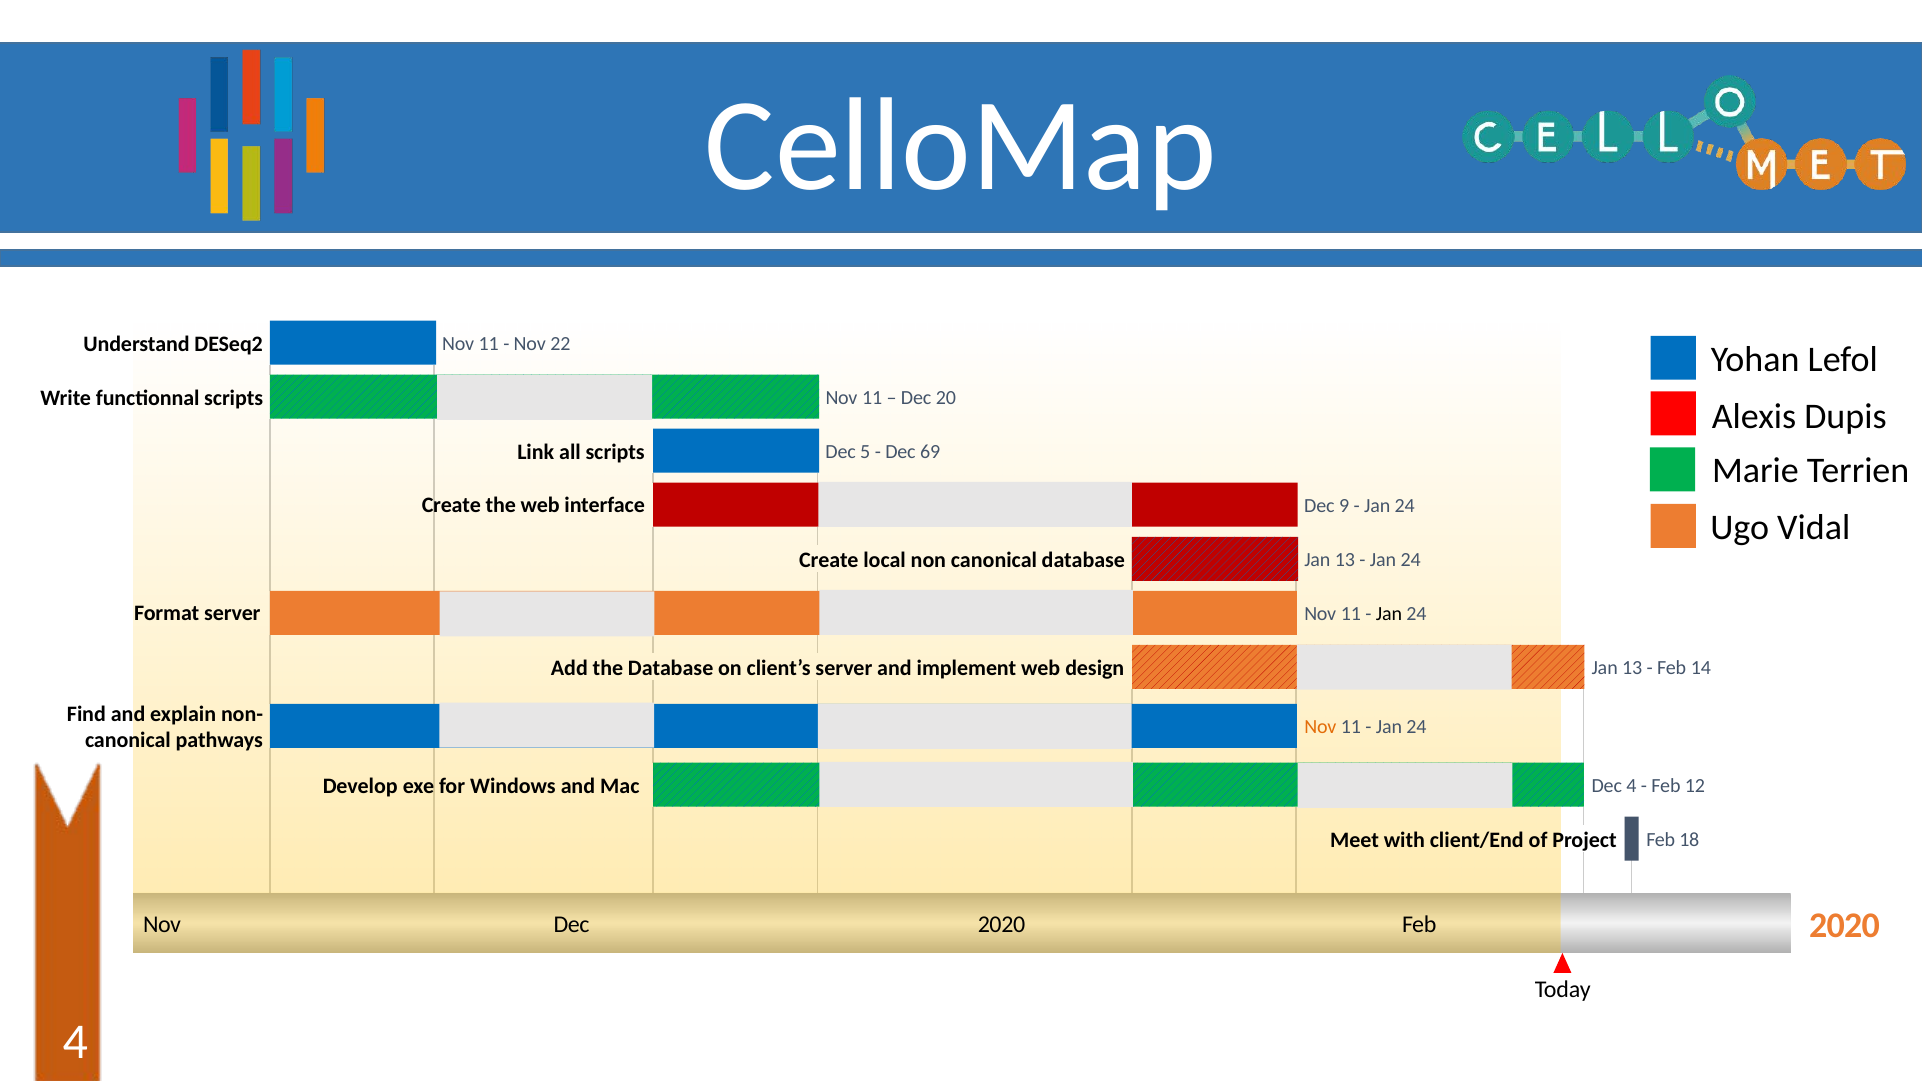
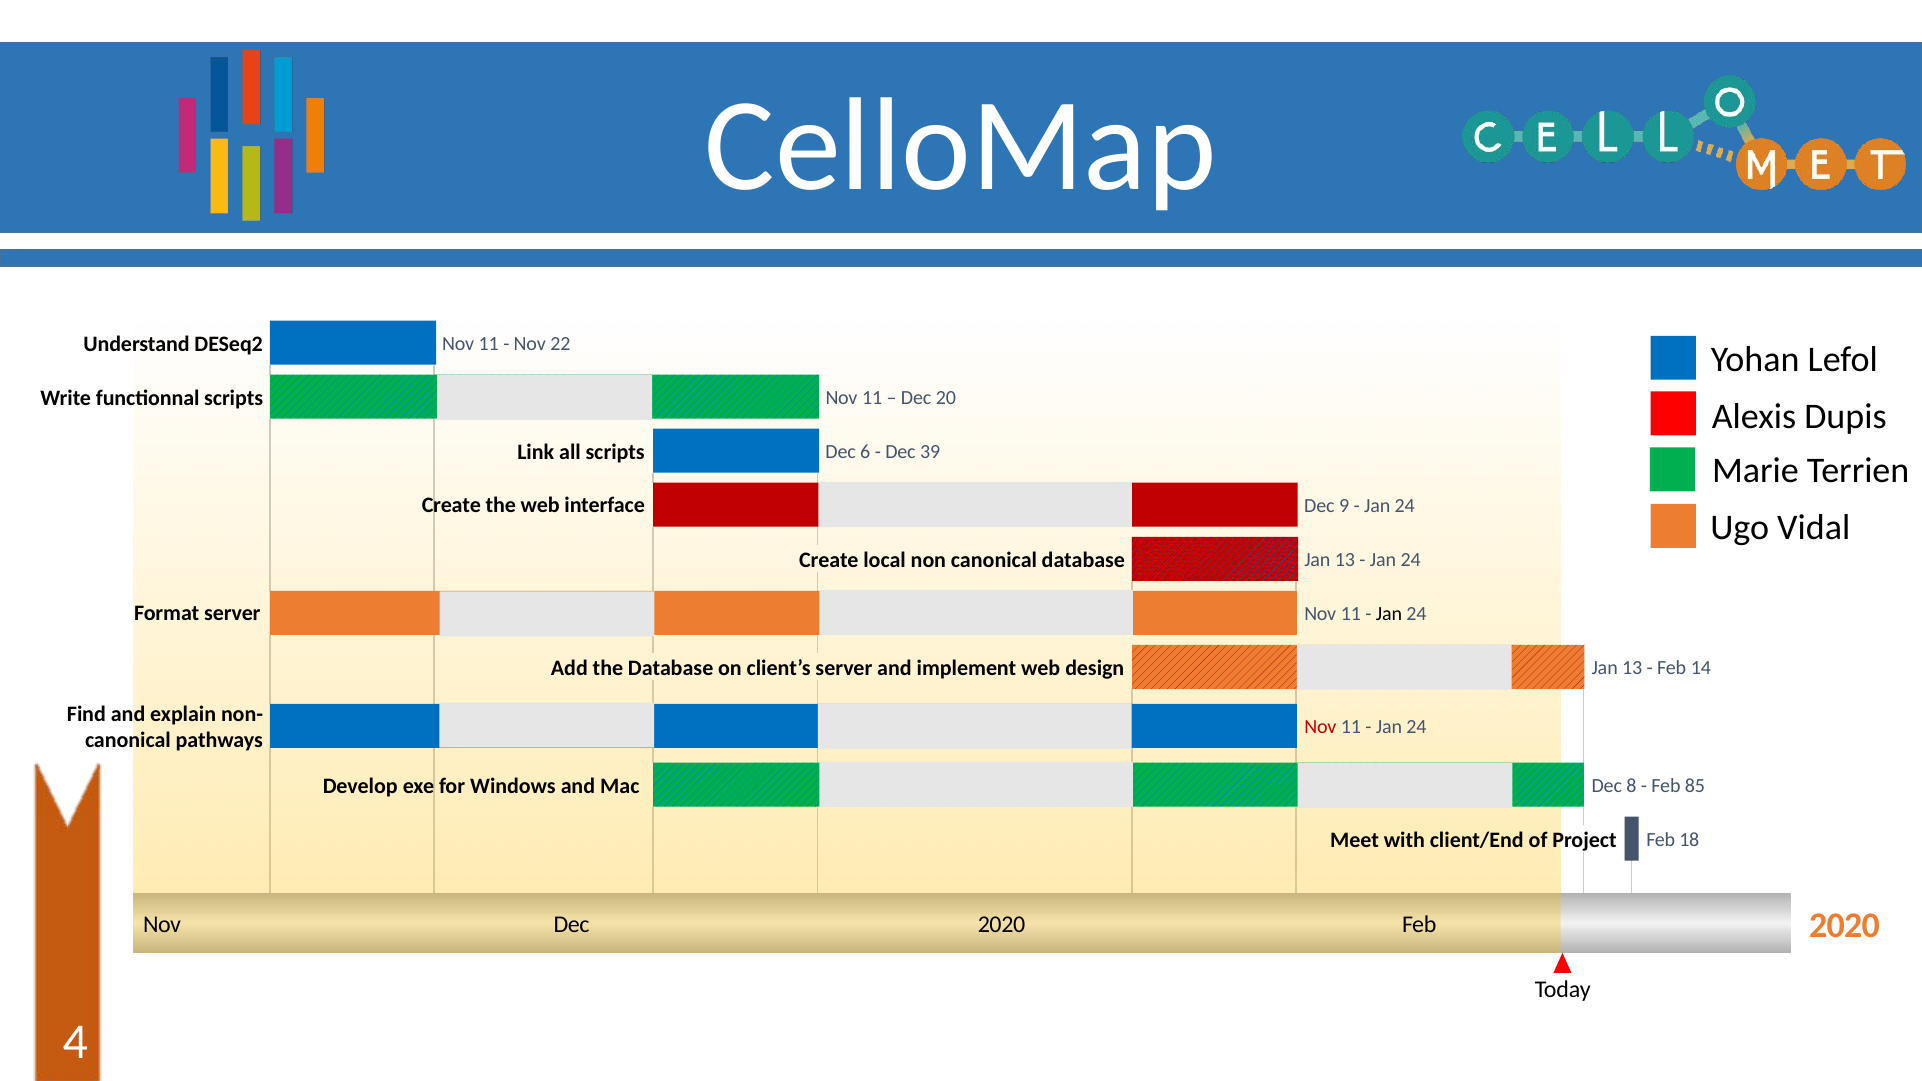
5: 5 -> 6
69: 69 -> 39
Nov at (1320, 727) colour: orange -> red
Dec 4: 4 -> 8
12: 12 -> 85
